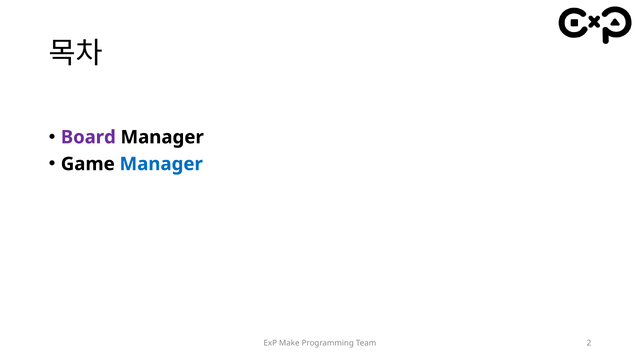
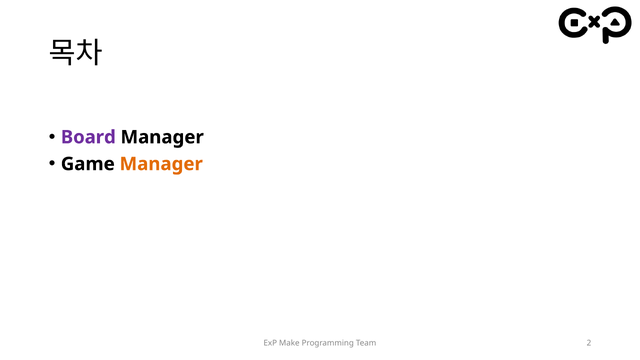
Manager at (161, 164) colour: blue -> orange
